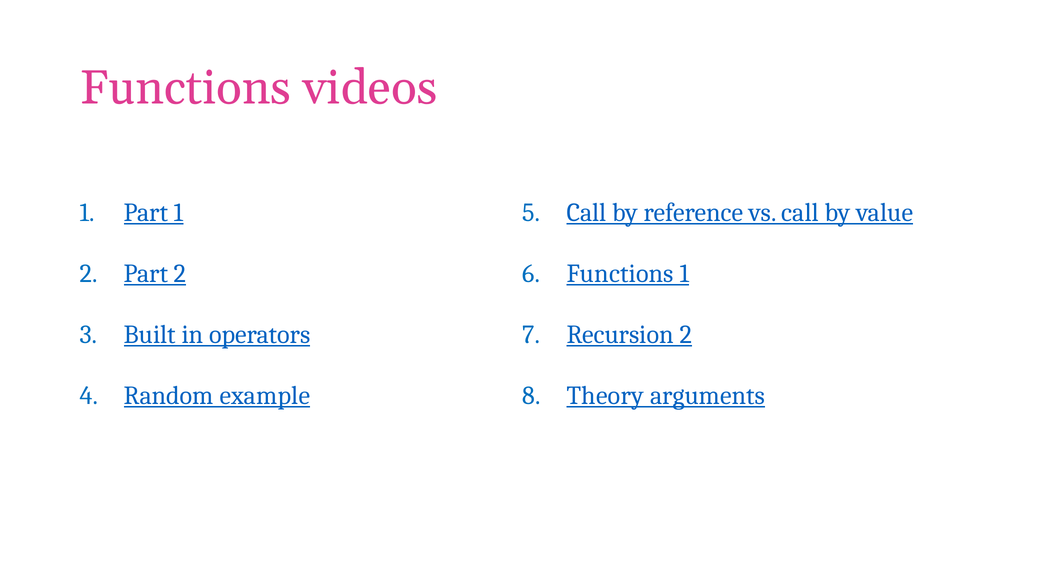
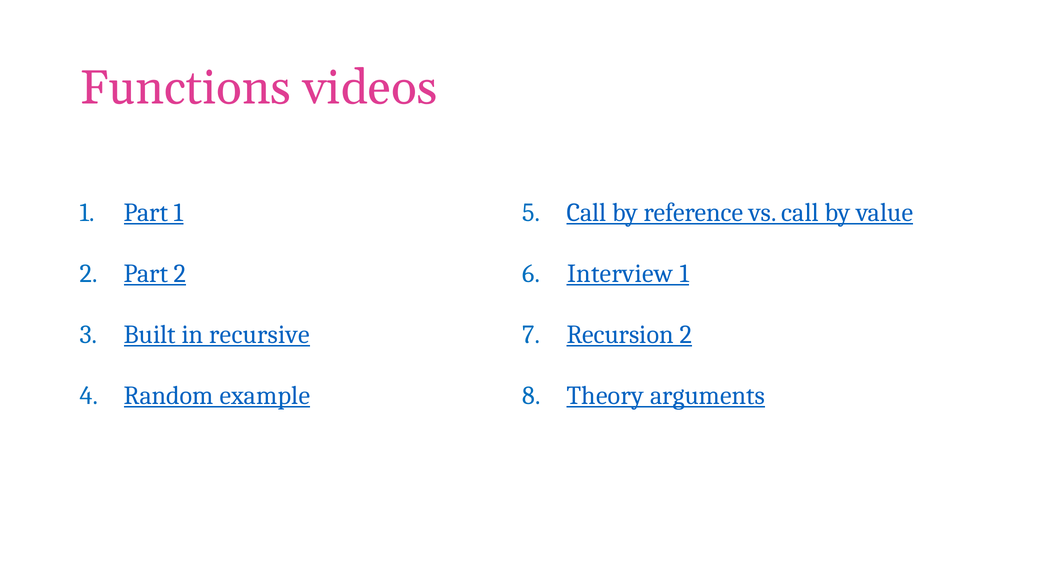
Functions at (620, 273): Functions -> Interview
operators: operators -> recursive
